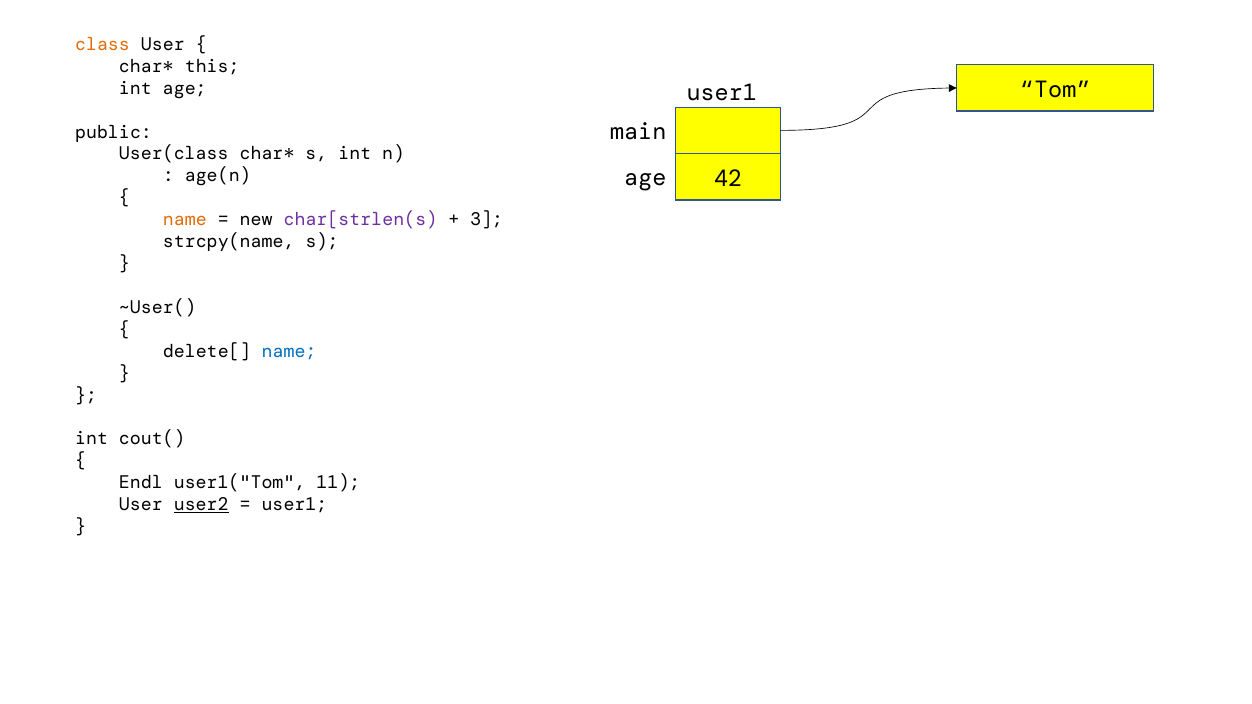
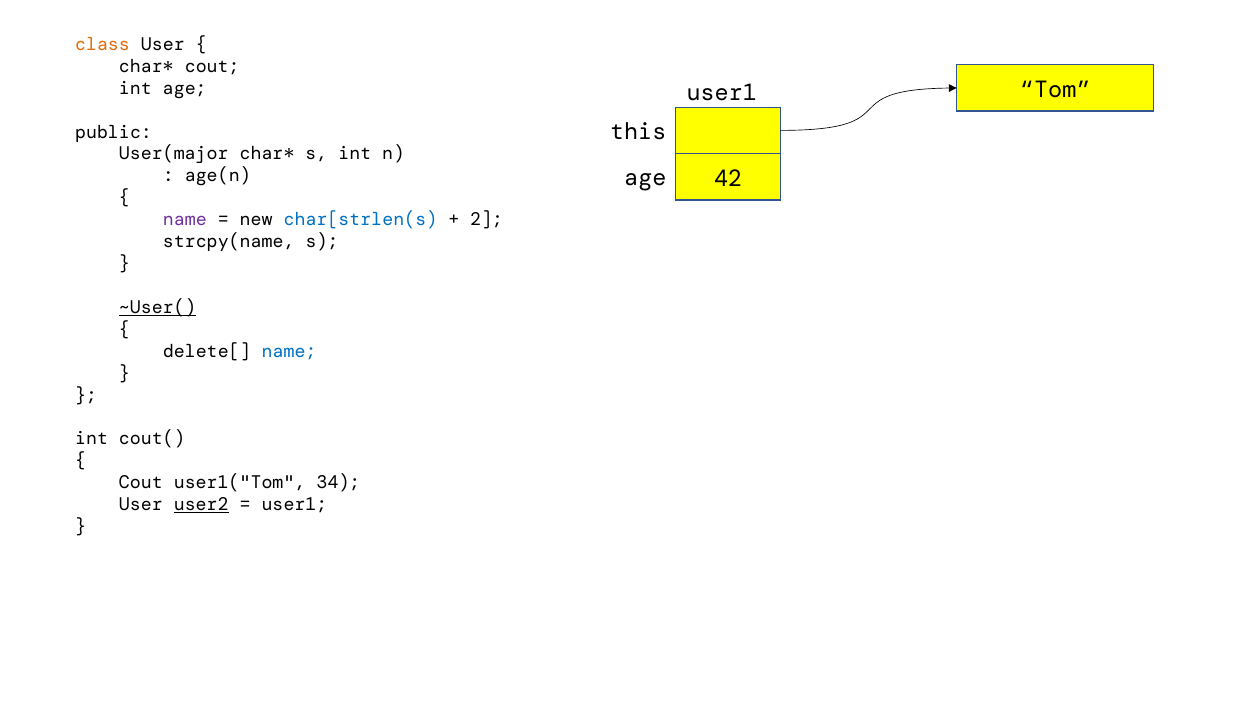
this at (212, 66): this -> cout
main: main -> this
User(class: User(class -> User(major
name at (185, 220) colour: orange -> purple
char[strlen(s colour: purple -> blue
3: 3 -> 2
~User( underline: none -> present
Endl at (141, 483): Endl -> Cout
11: 11 -> 34
